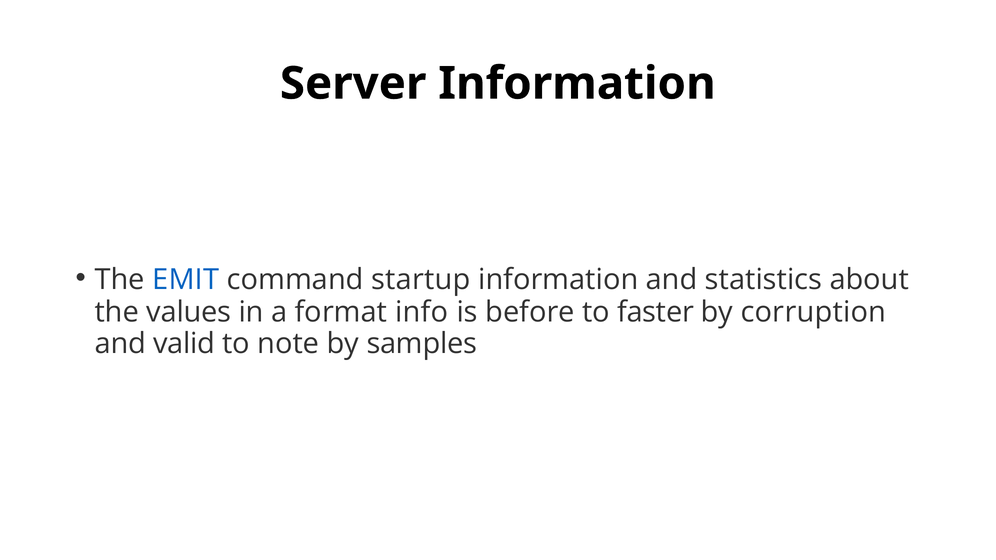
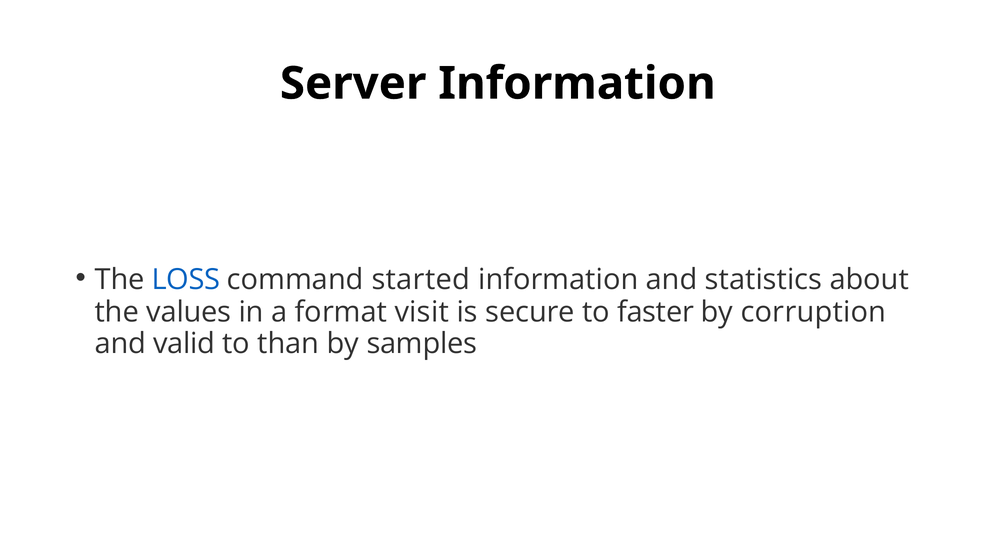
EMIT: EMIT -> LOSS
startup: startup -> started
info: info -> visit
before: before -> secure
note: note -> than
